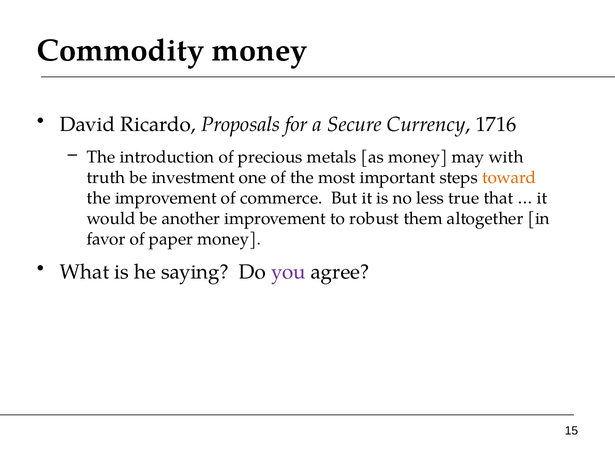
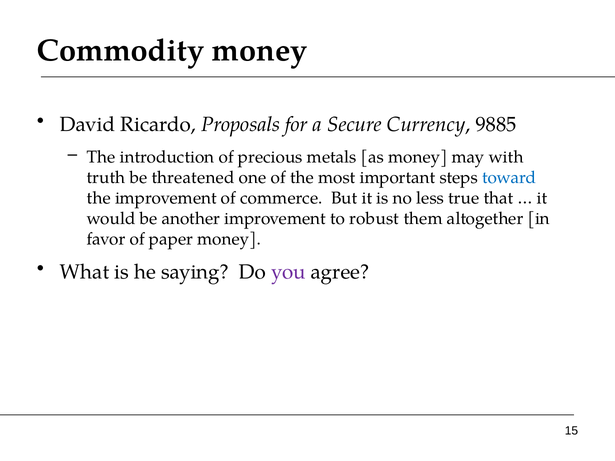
1716: 1716 -> 9885
investment: investment -> threatened
toward colour: orange -> blue
